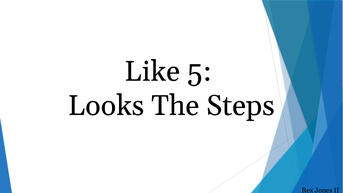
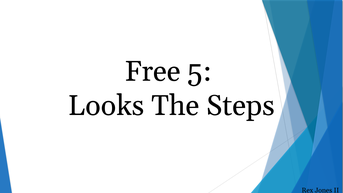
Like: Like -> Free
